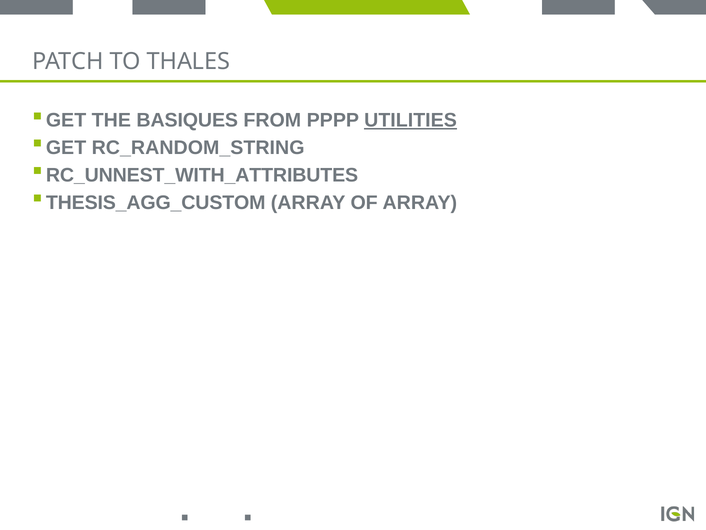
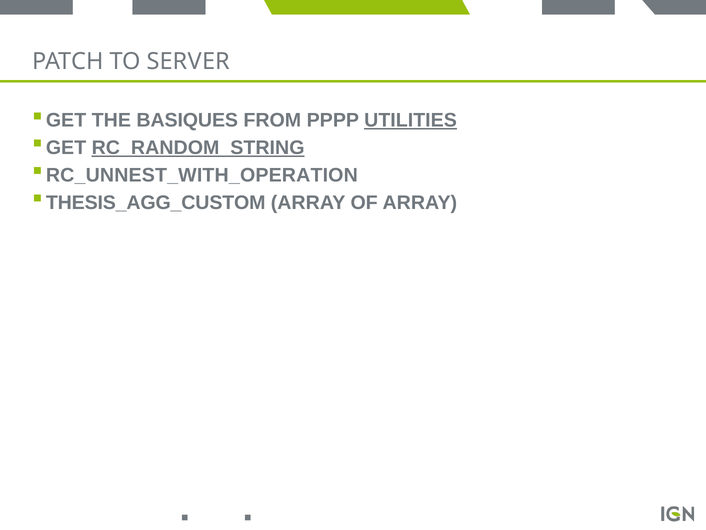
THALES: THALES -> SERVER
RC_RANDOM_STRING underline: none -> present
RC_UNNEST_WITH_ATTRIBUTES: RC_UNNEST_WITH_ATTRIBUTES -> RC_UNNEST_WITH_OPERATION
